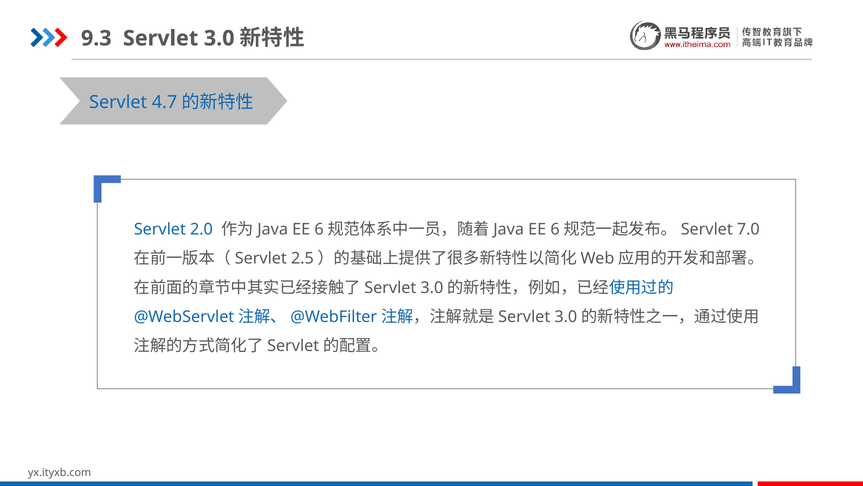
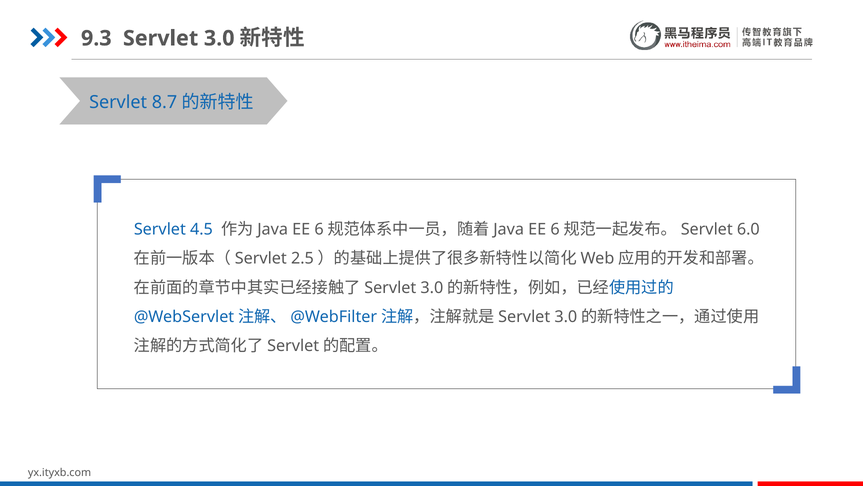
4.7: 4.7 -> 8.7
2.0: 2.0 -> 4.5
7.0: 7.0 -> 6.0
